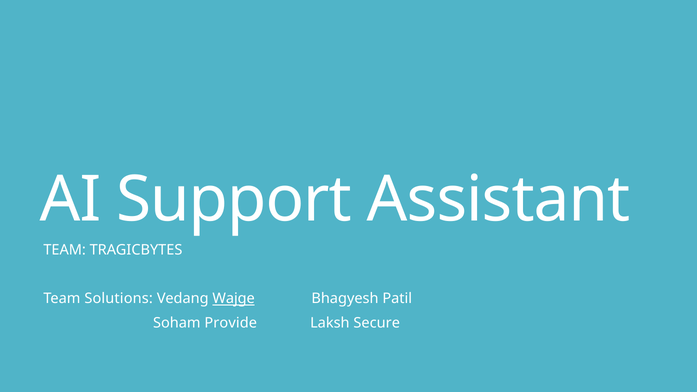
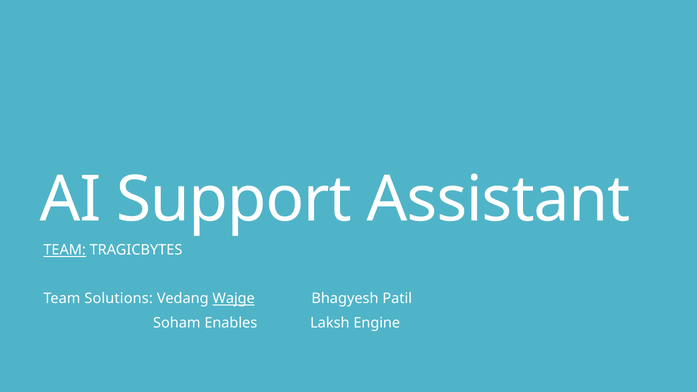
TEAM at (65, 250) underline: none -> present
Provide: Provide -> Enables
Secure: Secure -> Engine
